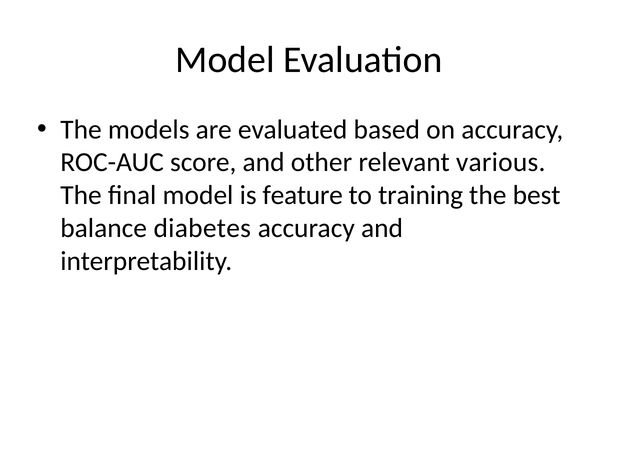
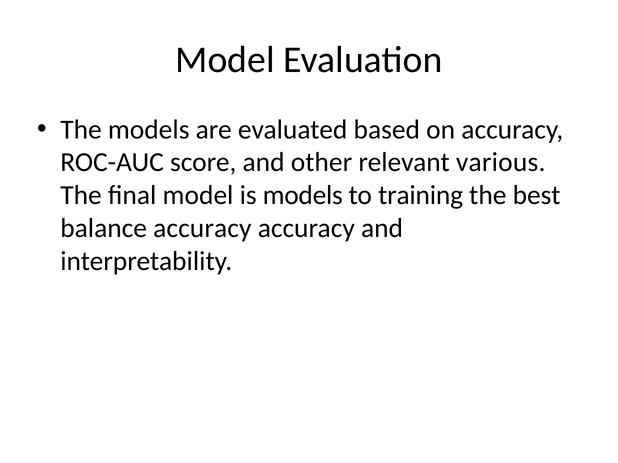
is feature: feature -> models
balance diabetes: diabetes -> accuracy
